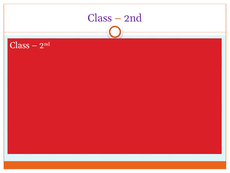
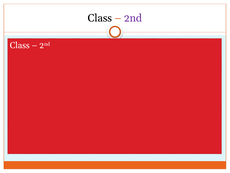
Class at (100, 18) colour: purple -> black
